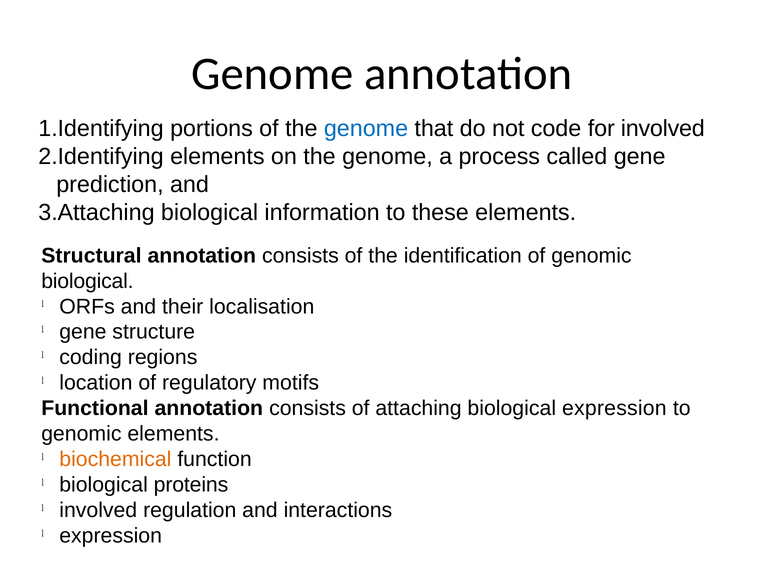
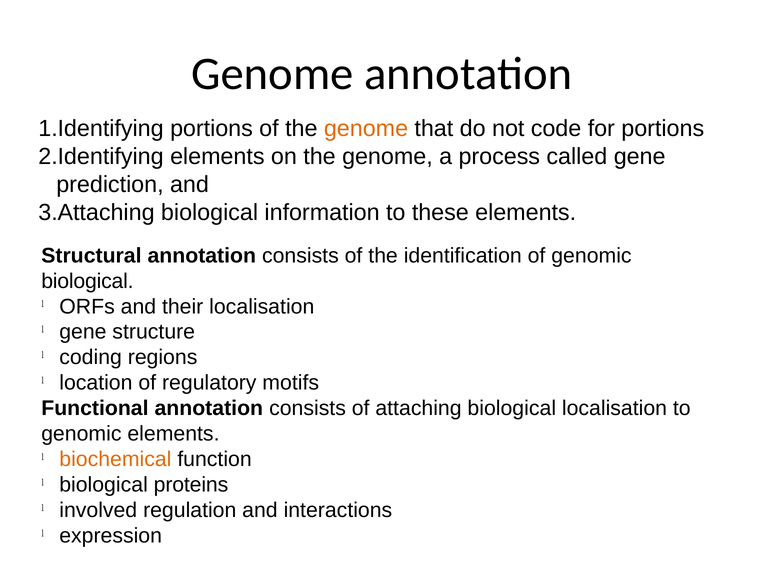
genome at (366, 129) colour: blue -> orange
for involved: involved -> portions
biological expression: expression -> localisation
